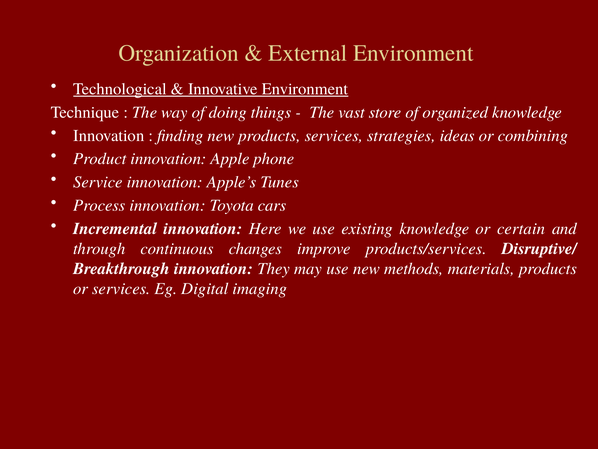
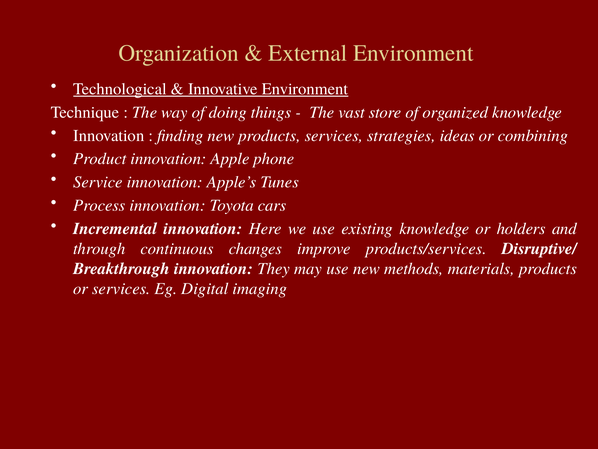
certain: certain -> holders
